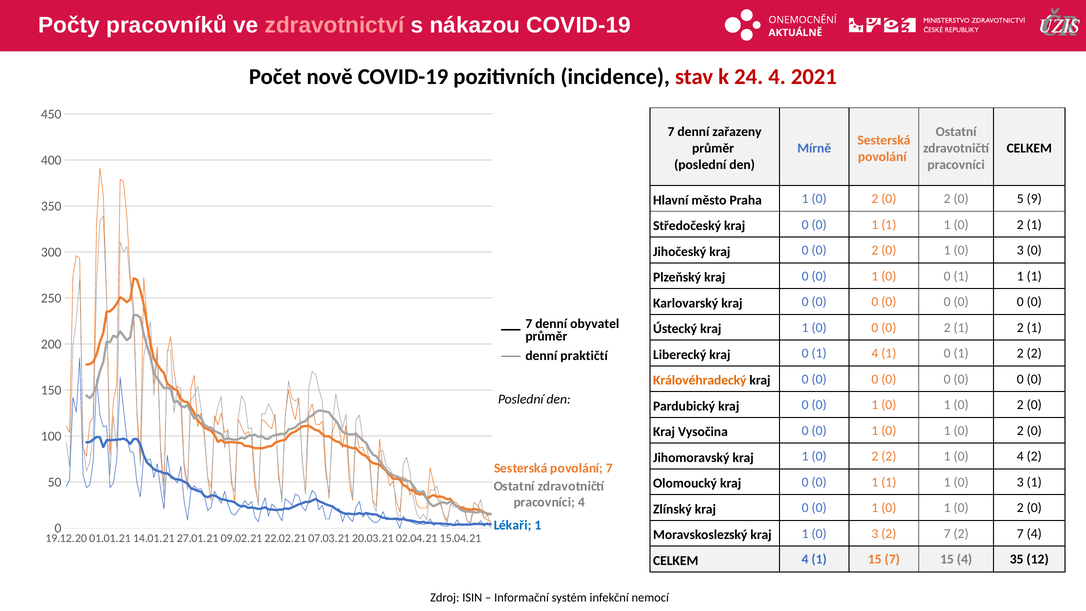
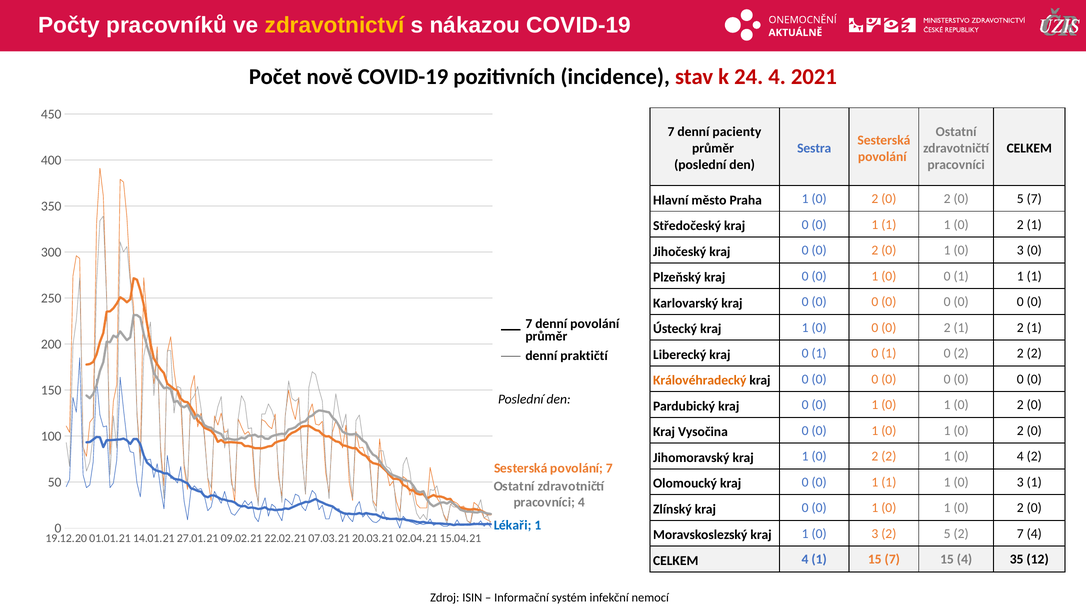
zdravotnictví colour: pink -> yellow
zařazeny: zařazeny -> pacienty
Mírně: Mírně -> Sestra
5 9: 9 -> 7
denní obyvatel: obyvatel -> povolání
kraj 0 1 4: 4 -> 0
1 at (961, 353): 1 -> 2
3 2 7: 7 -> 5
